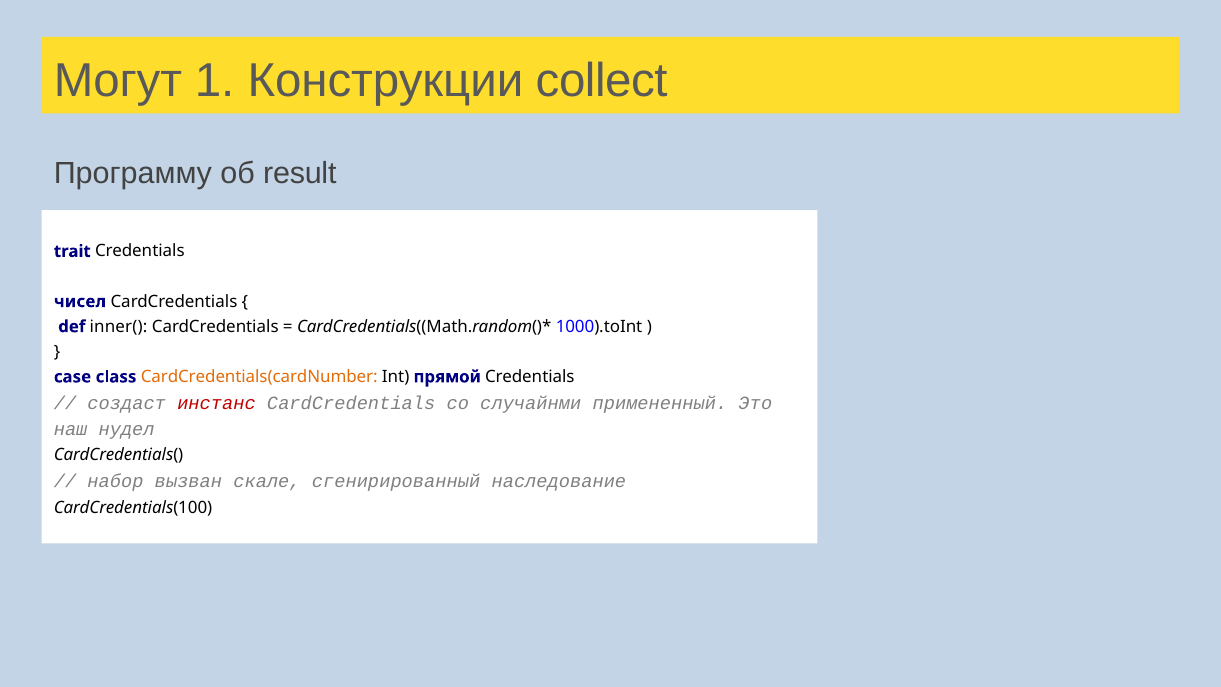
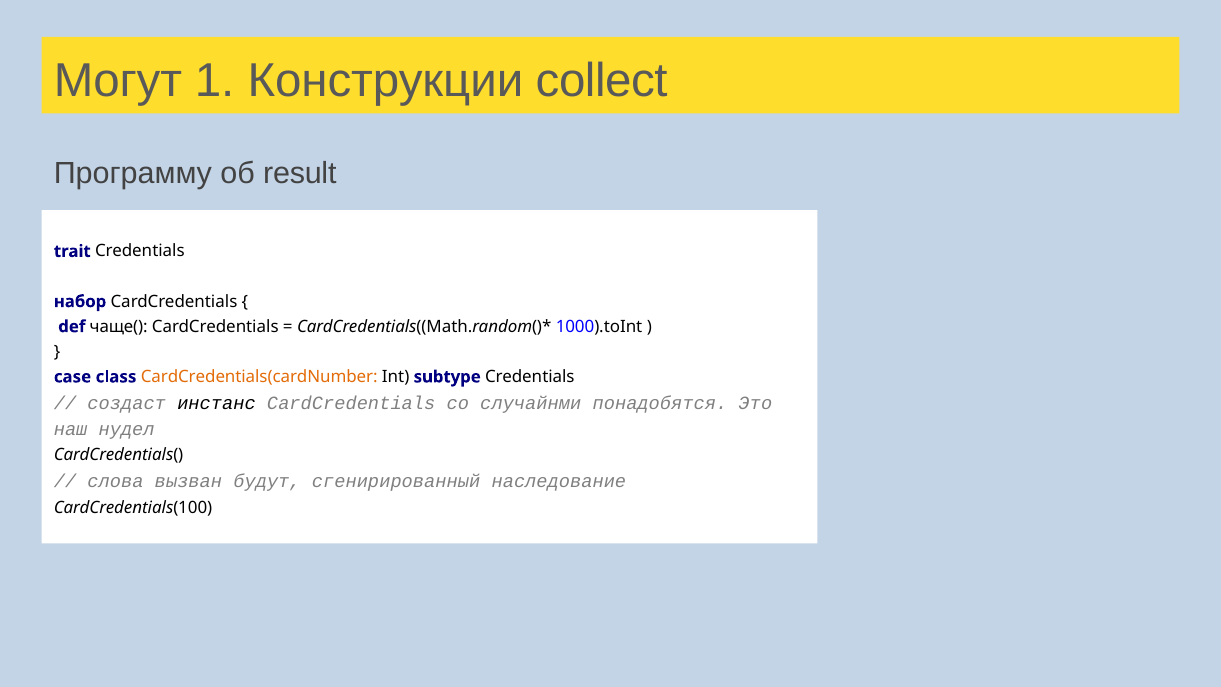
чисел: чисел -> набор
inner(: inner( -> чаще(
прямой: прямой -> subtype
инстанс colour: red -> black
примененный: примененный -> понадобятся
набор: набор -> слова
скале: скале -> будут
